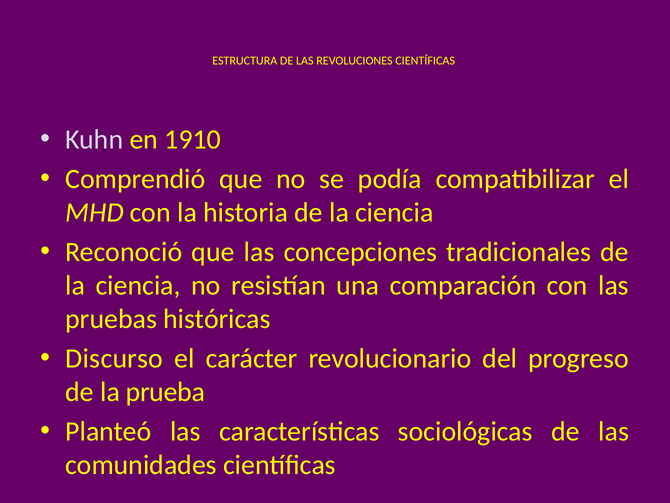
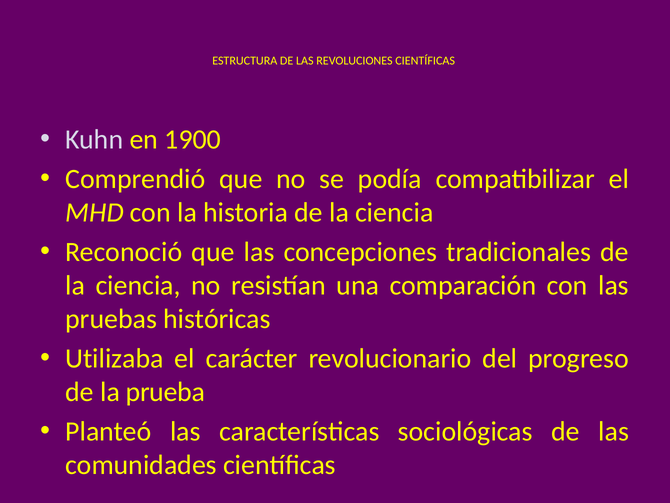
1910: 1910 -> 1900
Discurso: Discurso -> Utilizaba
